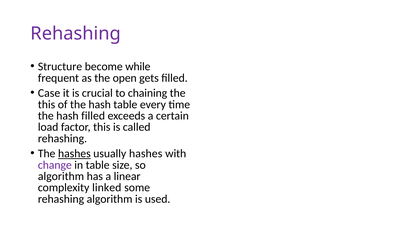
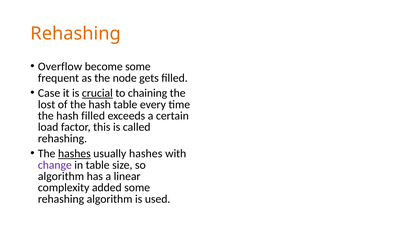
Rehashing at (76, 34) colour: purple -> orange
Structure: Structure -> Overflow
become while: while -> some
open: open -> node
crucial underline: none -> present
this at (47, 104): this -> lost
linked: linked -> added
